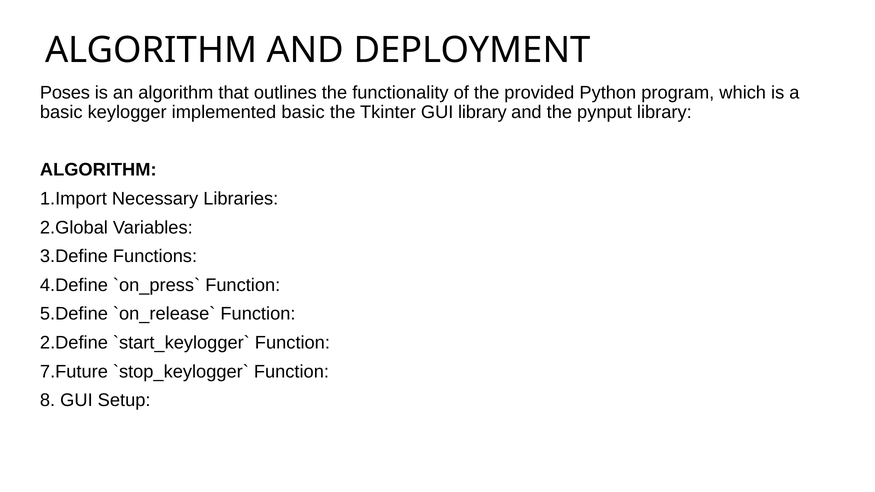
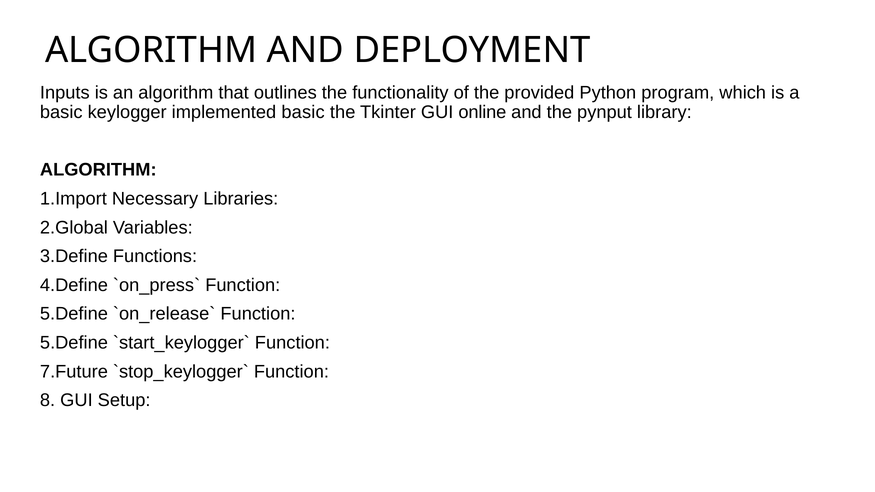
Poses: Poses -> Inputs
GUI library: library -> online
2.Define at (74, 343): 2.Define -> 5.Define
